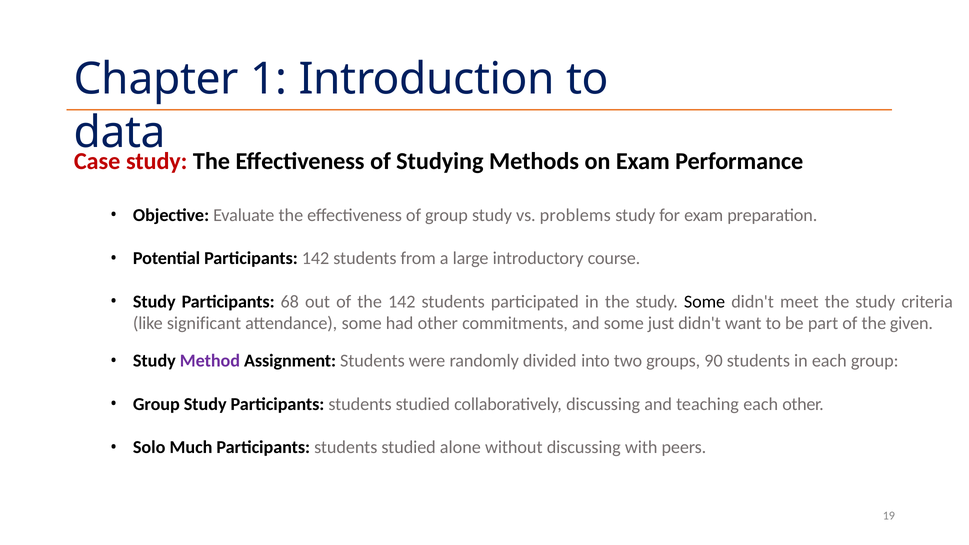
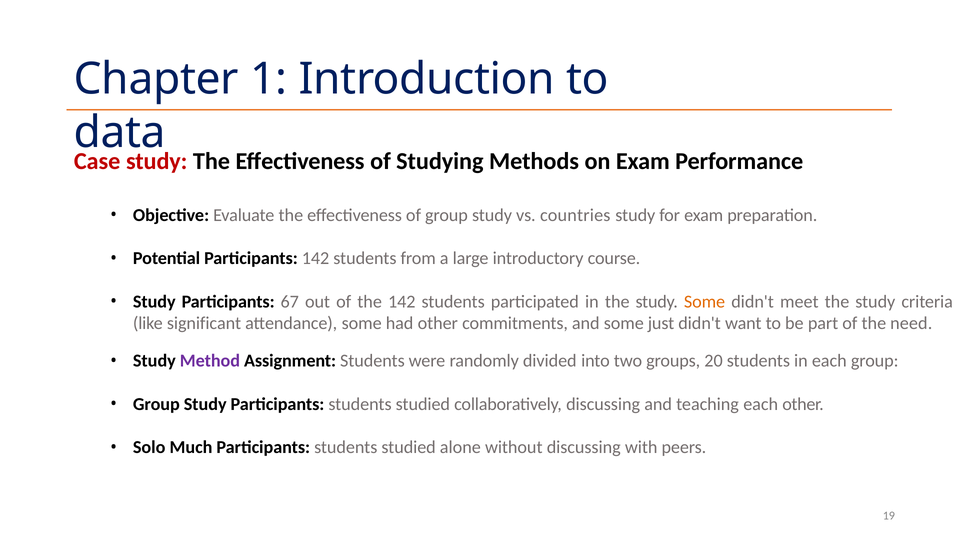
problems: problems -> countries
68: 68 -> 67
Some at (705, 302) colour: black -> orange
given: given -> need
90: 90 -> 20
